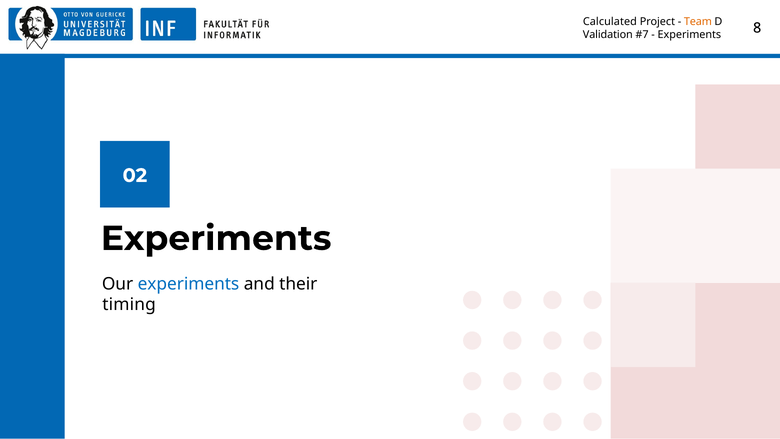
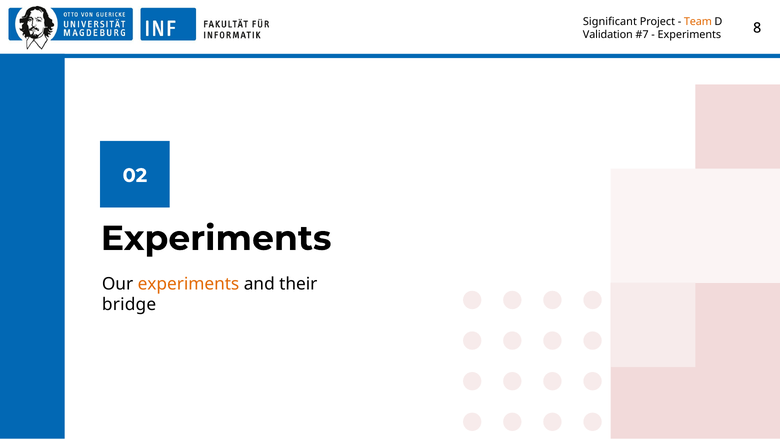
Calculated: Calculated -> Significant
experiments at (188, 284) colour: blue -> orange
timing: timing -> bridge
